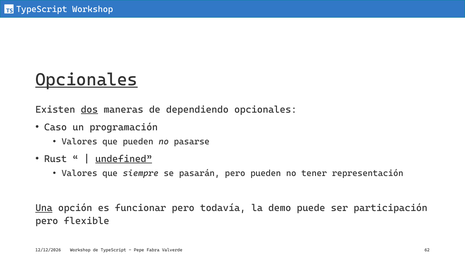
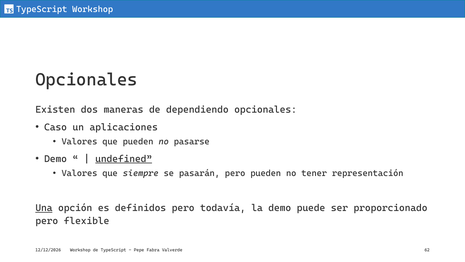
Opcionales at (86, 79) underline: present -> none
dos underline: present -> none
programación: programación -> aplicaciones
Rust at (56, 159): Rust -> Demo
funcionar: funcionar -> definidos
participación: participación -> proporcionado
